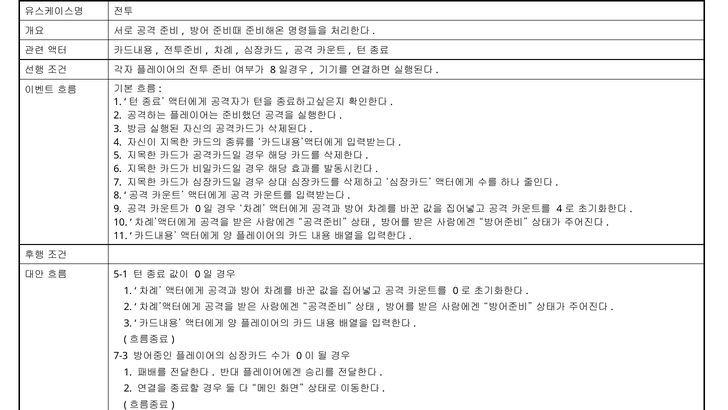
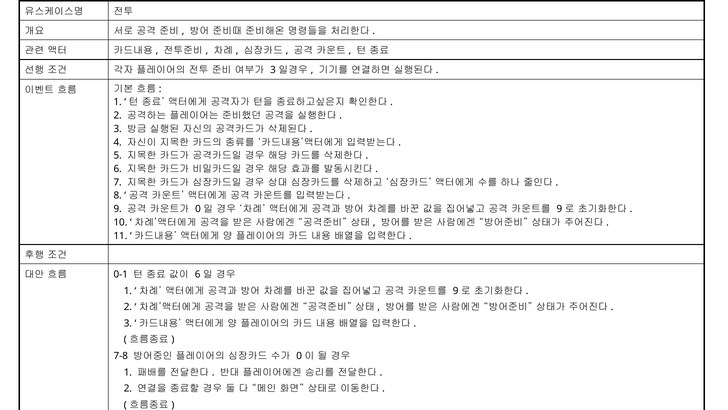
8 at (273, 70): 8 -> 3
4 at (559, 209): 4 -> 9
5-1: 5-1 -> 0-1
0 at (198, 274): 0 -> 6
0 at (456, 290): 0 -> 9
7-3: 7-3 -> 7-8
